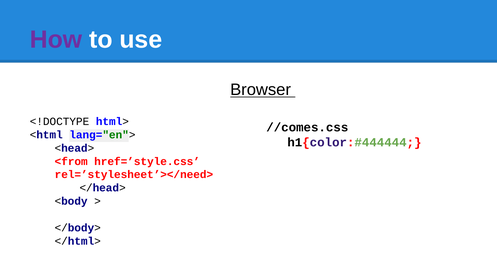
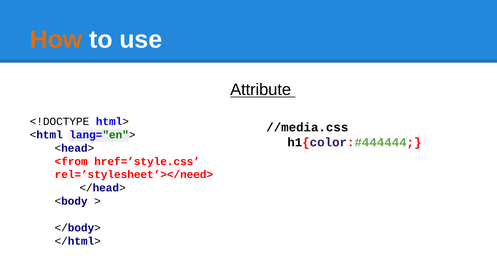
How colour: purple -> orange
Browser: Browser -> Attribute
//comes.css: //comes.css -> //media.css
